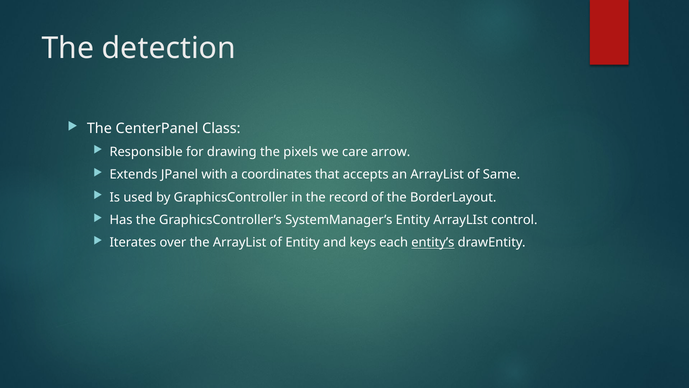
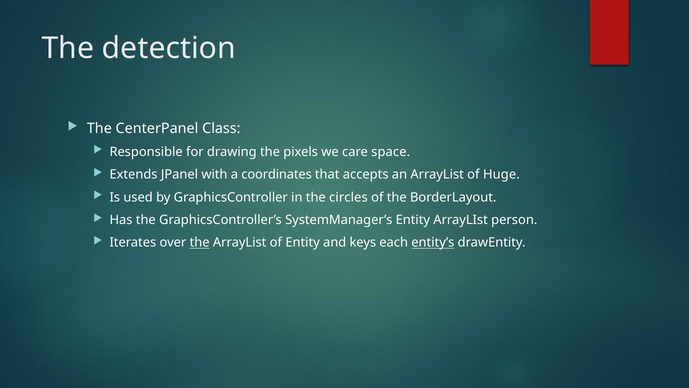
arrow: arrow -> space
Same: Same -> Huge
record: record -> circles
control: control -> person
the at (200, 242) underline: none -> present
